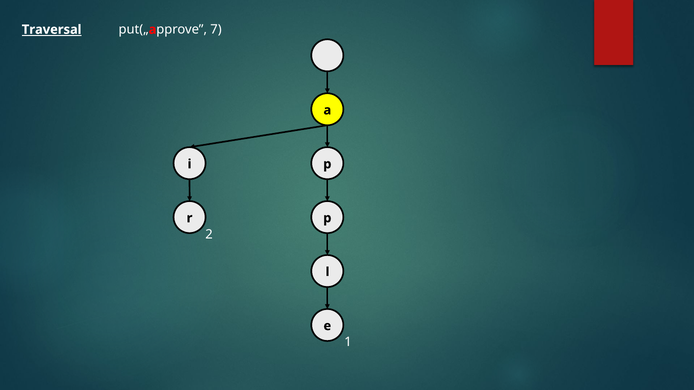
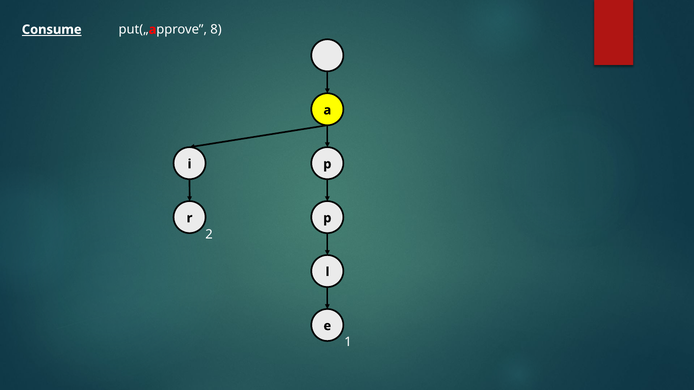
7: 7 -> 8
Traversal: Traversal -> Consume
